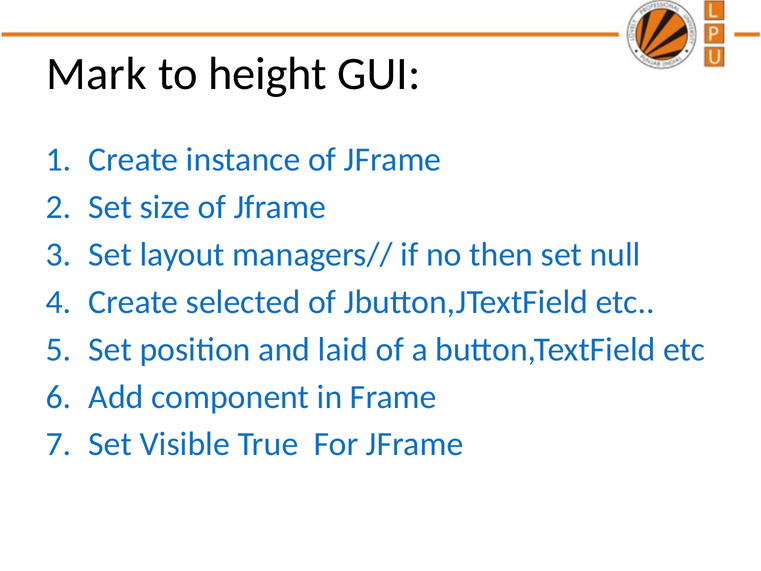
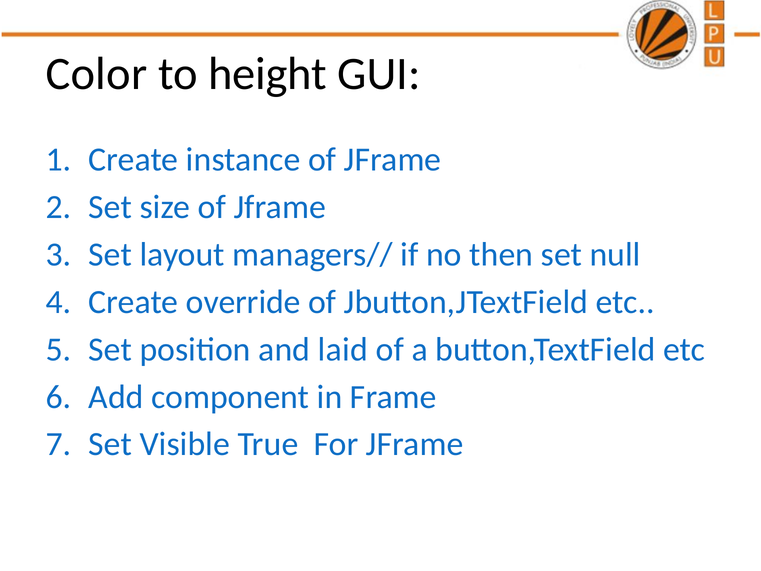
Mark: Mark -> Color
selected: selected -> override
